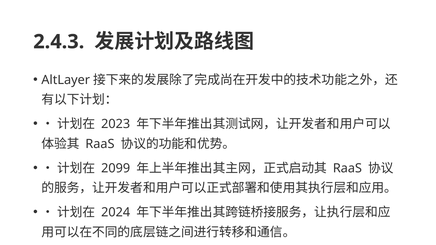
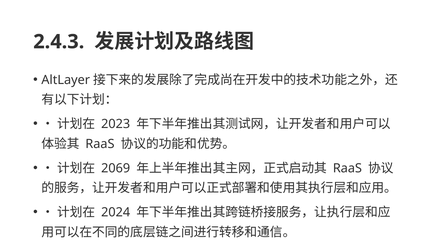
2099: 2099 -> 2069
